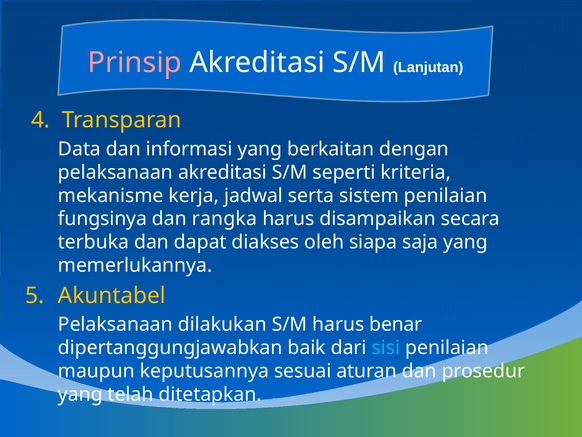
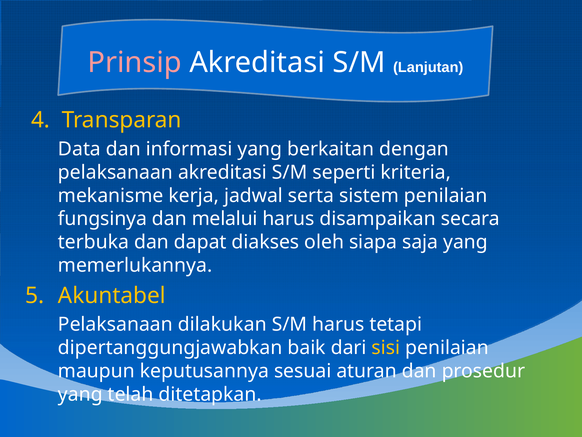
rangka: rangka -> melalui
benar: benar -> tetapi
sisi colour: light blue -> yellow
